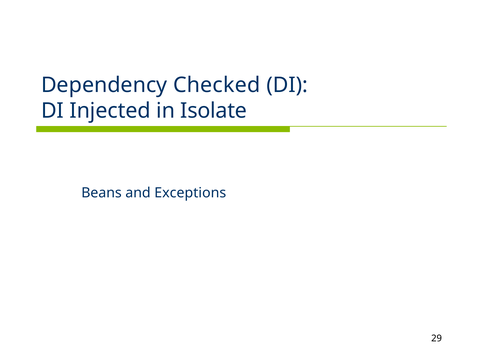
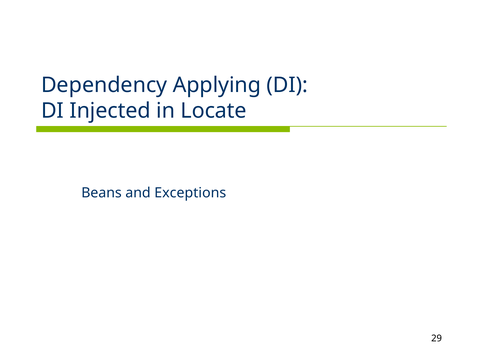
Checked: Checked -> Applying
Isolate: Isolate -> Locate
